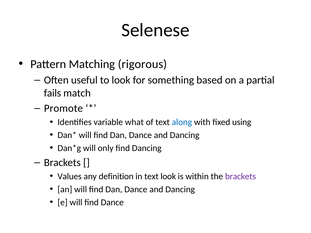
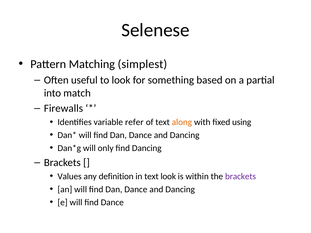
rigorous: rigorous -> simplest
fails: fails -> into
Promote: Promote -> Firewalls
what: what -> refer
along colour: blue -> orange
